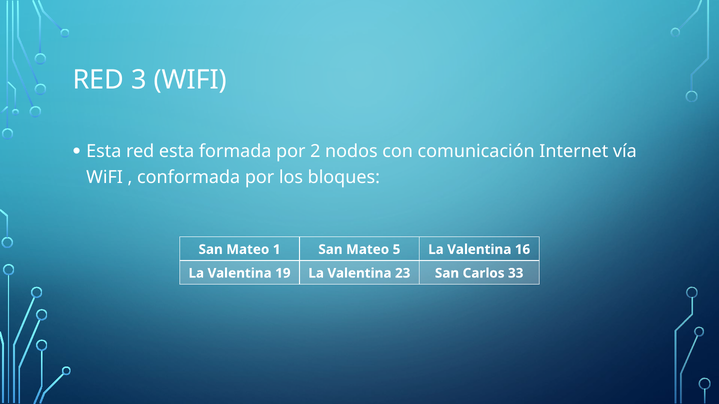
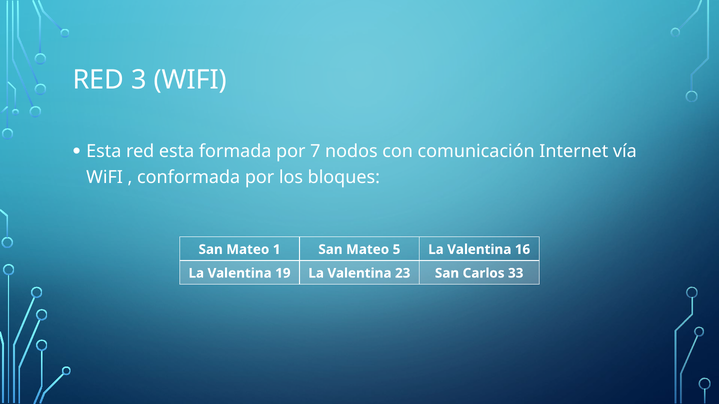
2: 2 -> 7
